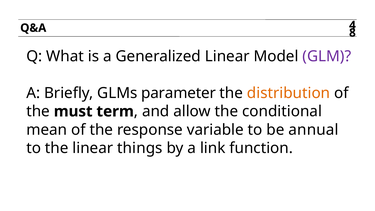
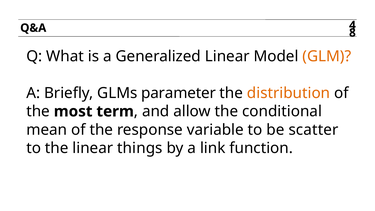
GLM colour: purple -> orange
must: must -> most
annual: annual -> scatter
